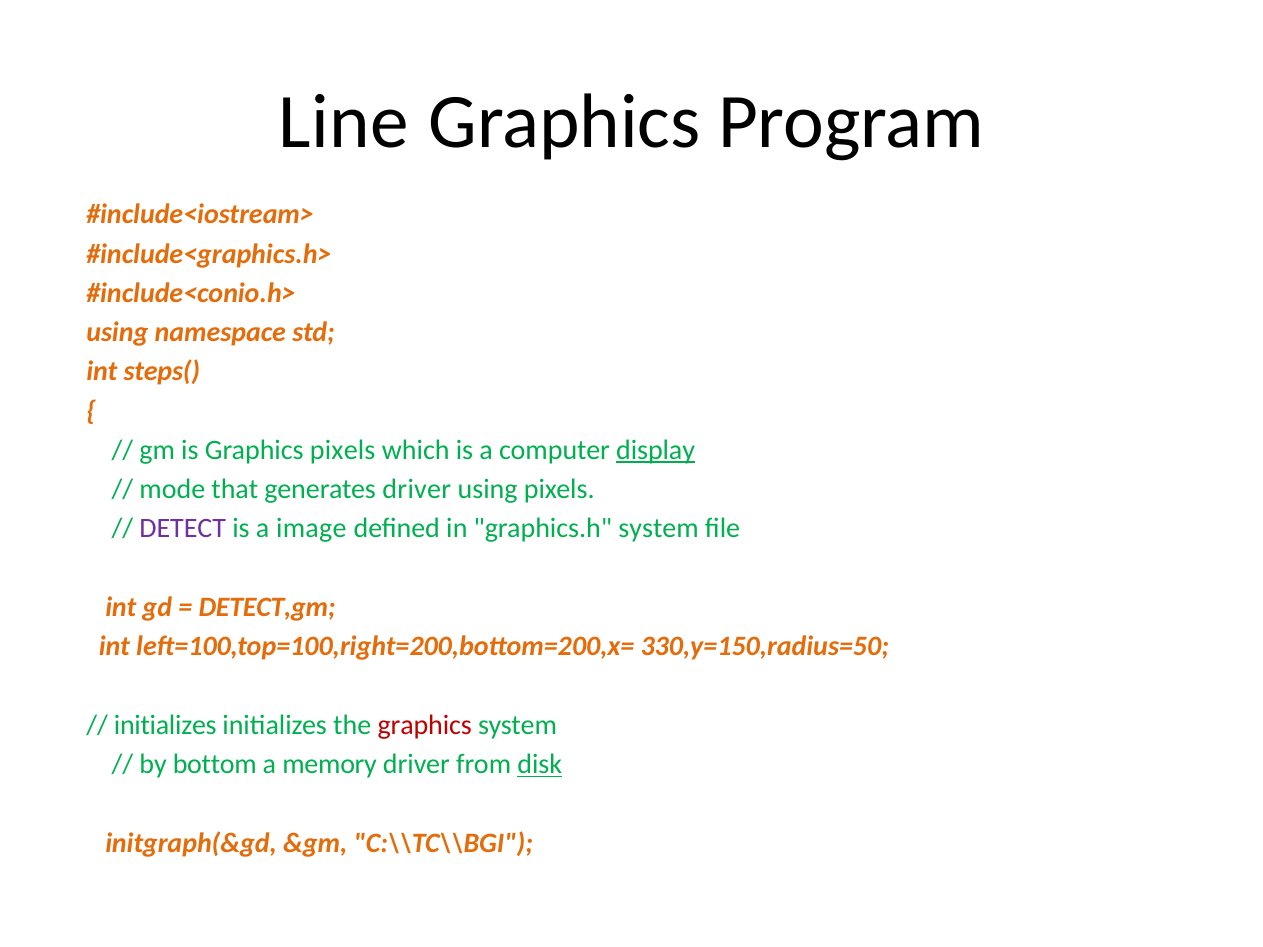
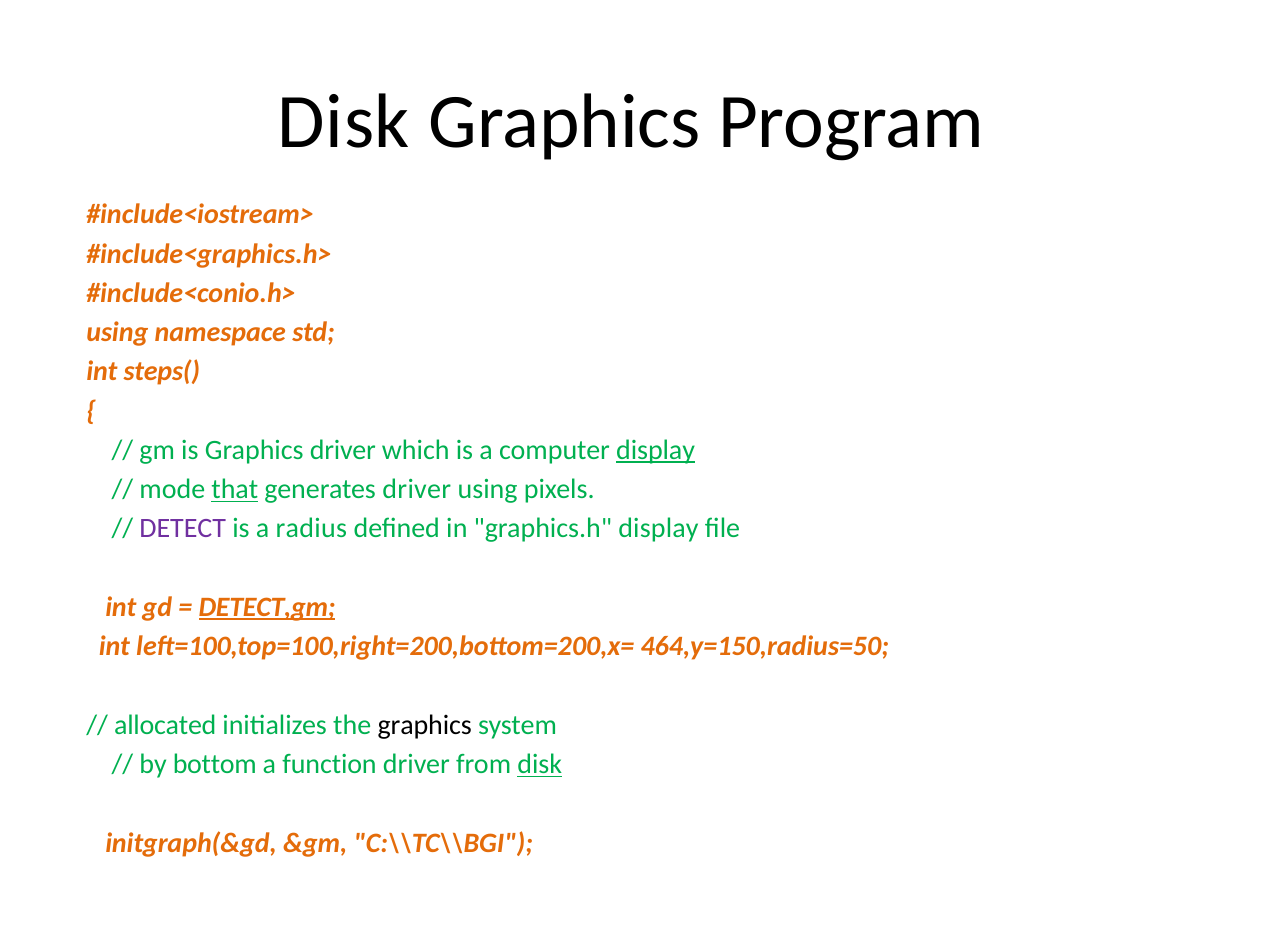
Line at (344, 122): Line -> Disk
Graphics pixels: pixels -> driver
that underline: none -> present
image: image -> radius
graphics.h system: system -> display
DETECT,gm underline: none -> present
330,y=150,radius=50: 330,y=150,radius=50 -> 464,y=150,radius=50
initializes at (165, 725): initializes -> allocated
graphics at (425, 725) colour: red -> black
memory: memory -> function
